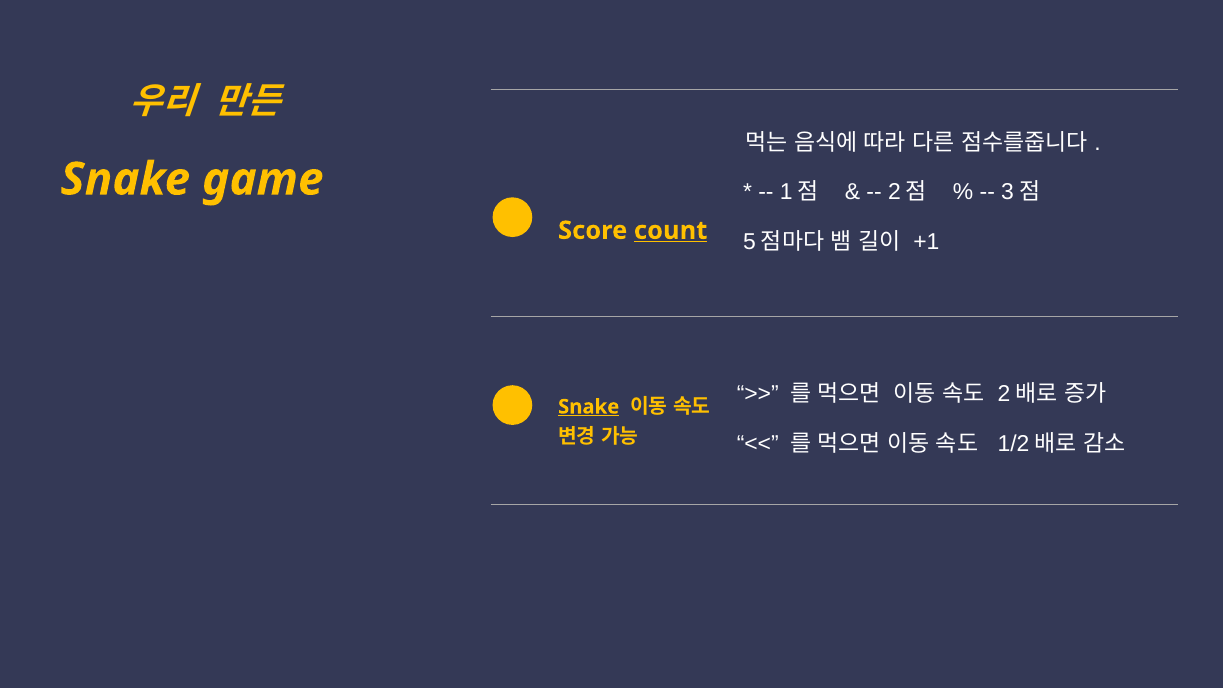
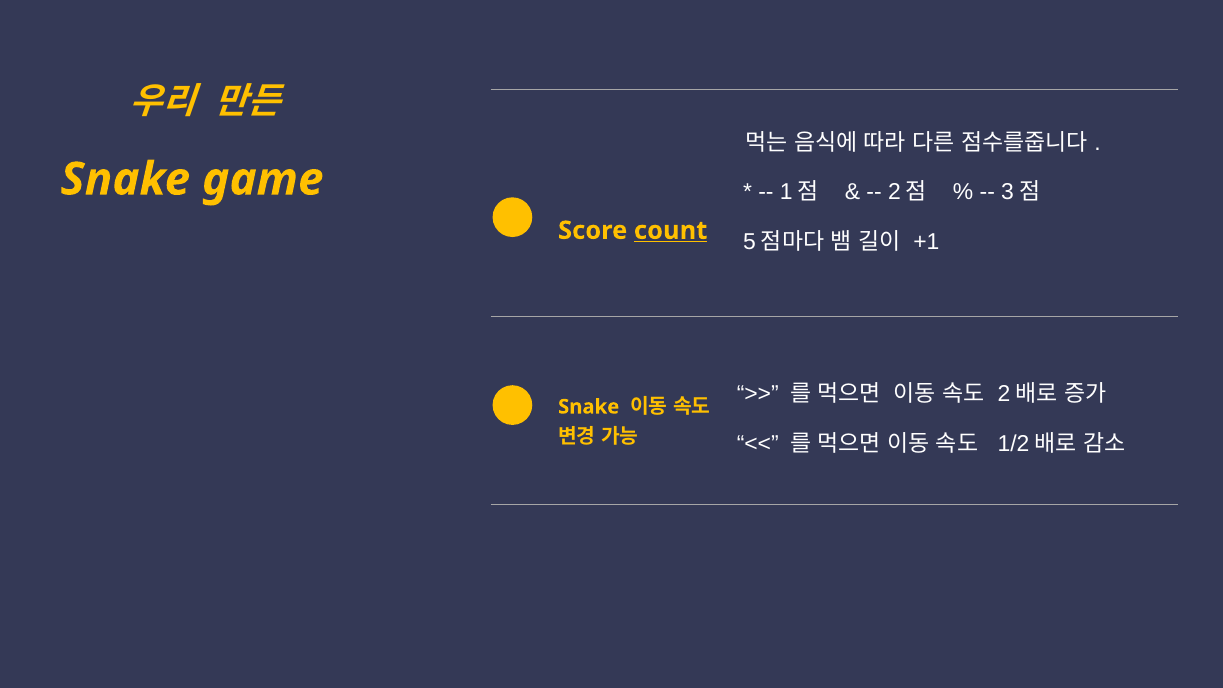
Snake at (589, 407) underline: present -> none
